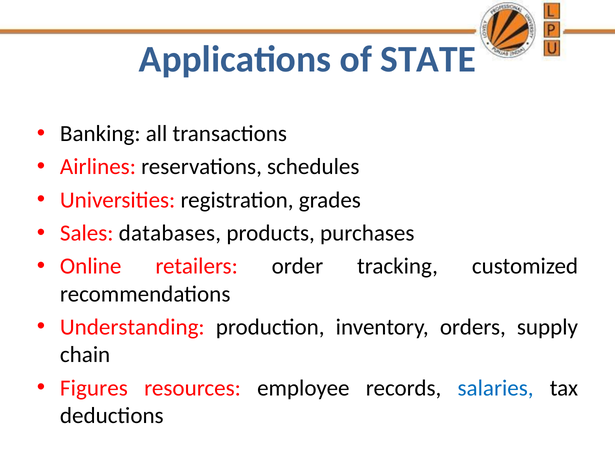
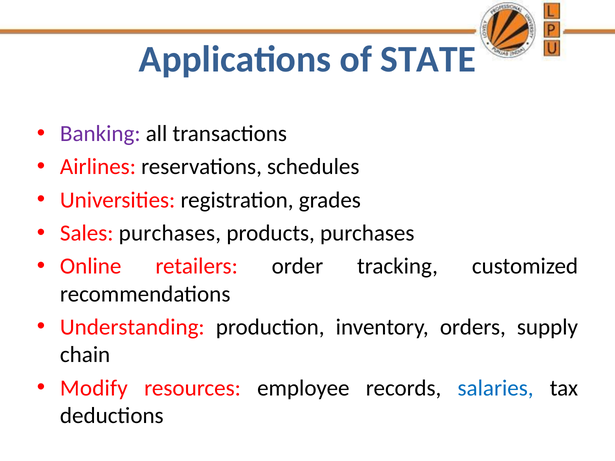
Banking colour: black -> purple
Sales databases: databases -> purchases
Figures: Figures -> Modify
